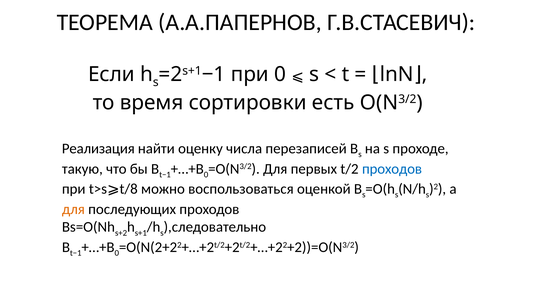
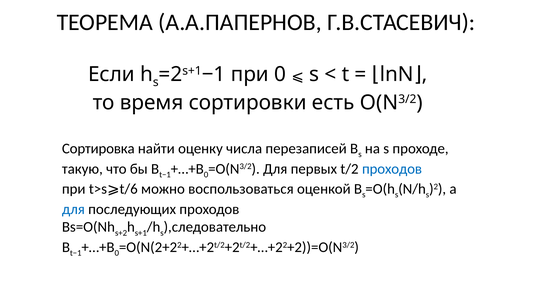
Реализация: Реализация -> Сортировка
t/8: t/8 -> t/6
для at (73, 210) colour: orange -> blue
